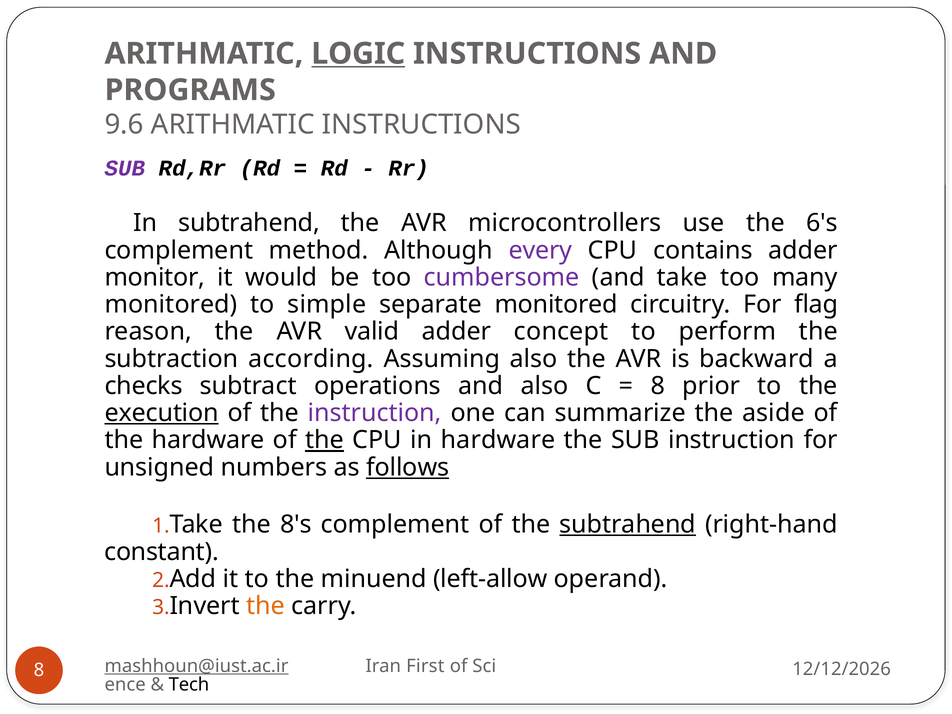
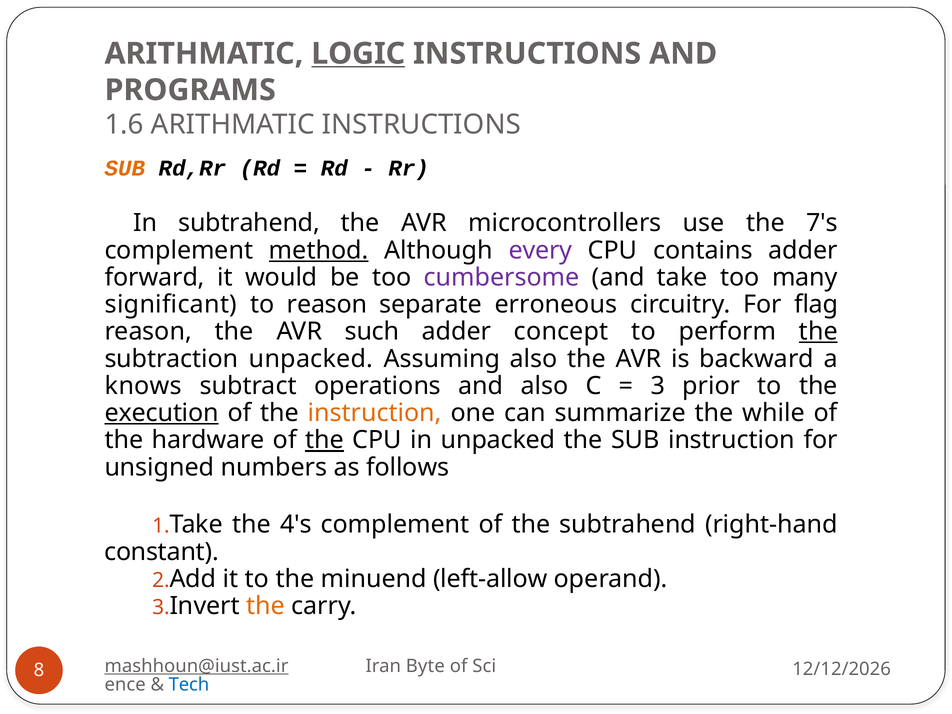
9.6: 9.6 -> 1.6
SUB at (125, 169) colour: purple -> orange
6's: 6's -> 7's
method underline: none -> present
monitor: monitor -> forward
monitored at (171, 305): monitored -> significant
to simple: simple -> reason
separate monitored: monitored -> erroneous
valid: valid -> such
the at (818, 332) underline: none -> present
subtraction according: according -> unpacked
checks: checks -> knows
8 at (658, 386): 8 -> 3
instruction at (375, 413) colour: purple -> orange
aside: aside -> while
in hardware: hardware -> unpacked
follows underline: present -> none
8's: 8's -> 4's
subtrahend at (628, 525) underline: present -> none
First: First -> Byte
Tech colour: black -> blue
